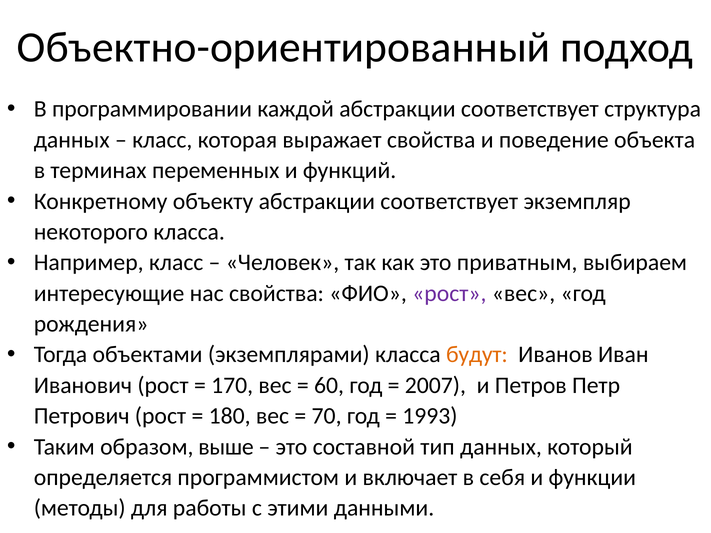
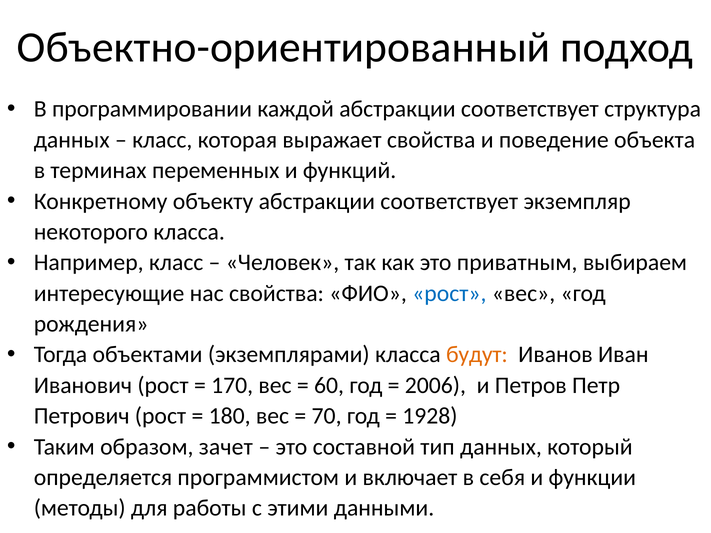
рост at (449, 293) colour: purple -> blue
2007: 2007 -> 2006
1993: 1993 -> 1928
выше: выше -> зачет
